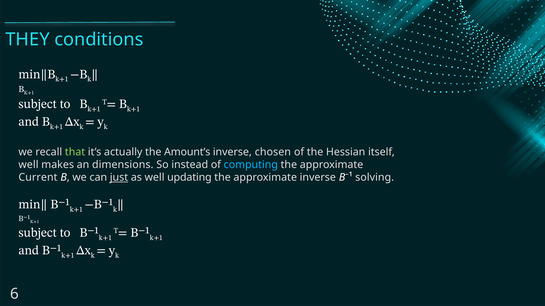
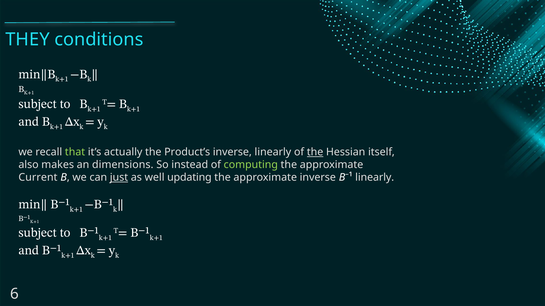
Amount’s: Amount’s -> Product’s
inverse chosen: chosen -> linearly
the at (315, 152) underline: none -> present
well at (28, 165): well -> also
computing colour: light blue -> light green
B⁻¹ solving: solving -> linearly
